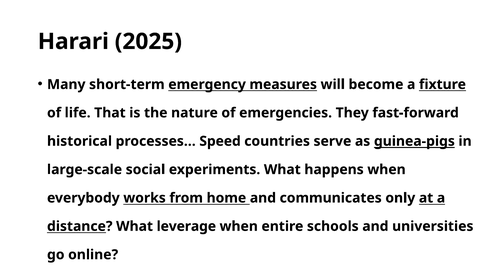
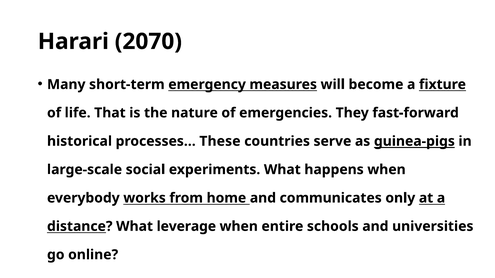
2025: 2025 -> 2070
Speed: Speed -> These
